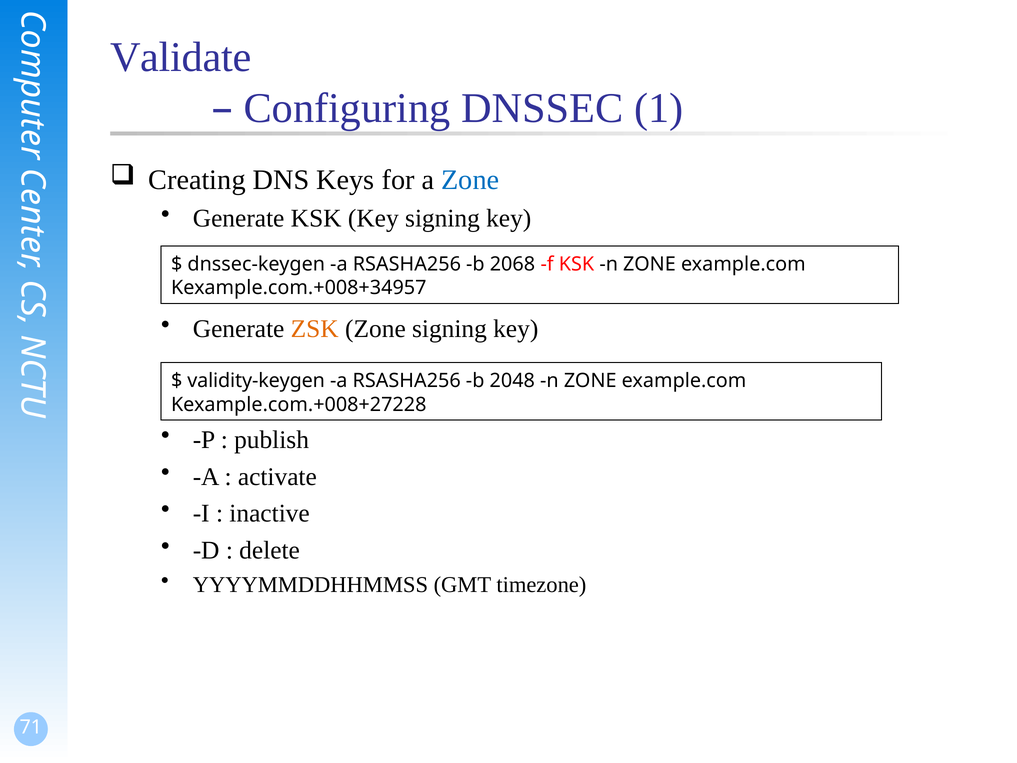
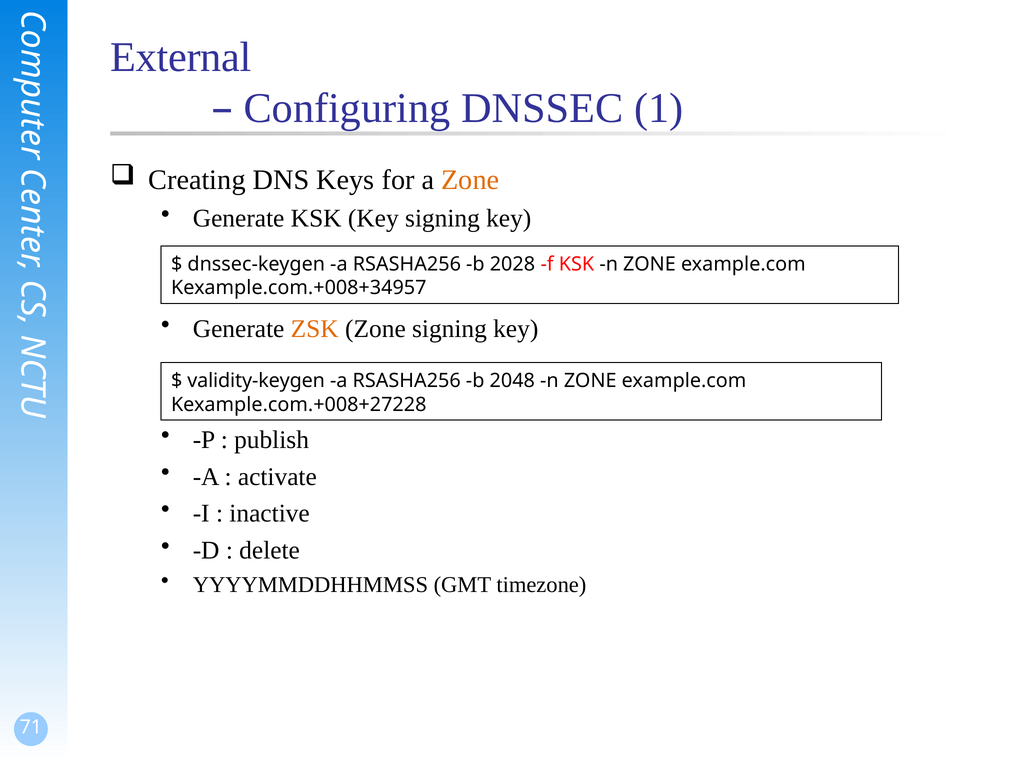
Validate: Validate -> External
Zone at (470, 180) colour: blue -> orange
2068: 2068 -> 2028
